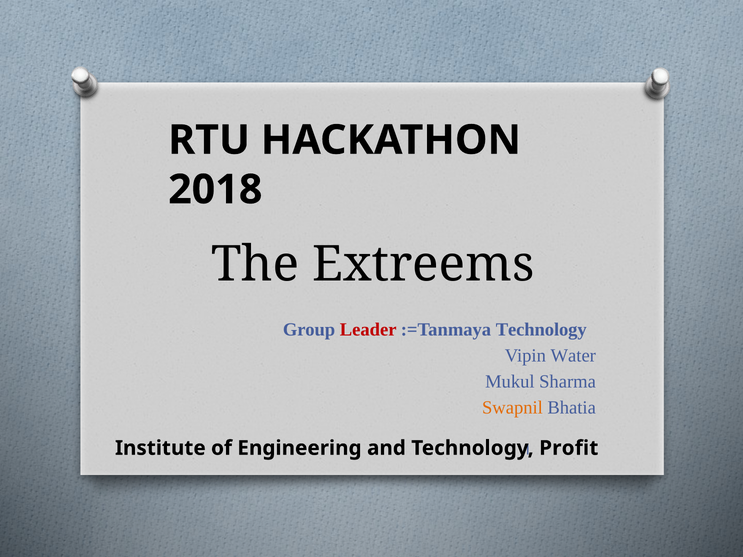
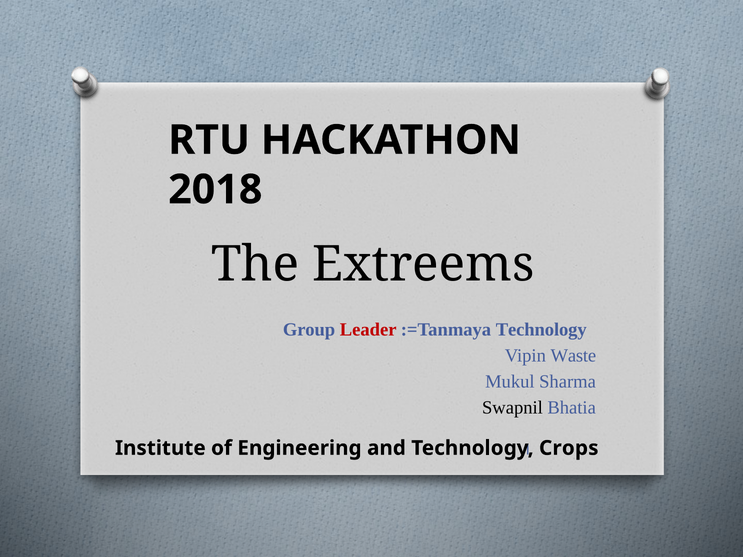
Water: Water -> Waste
Swapnil colour: orange -> black
Profit: Profit -> Crops
